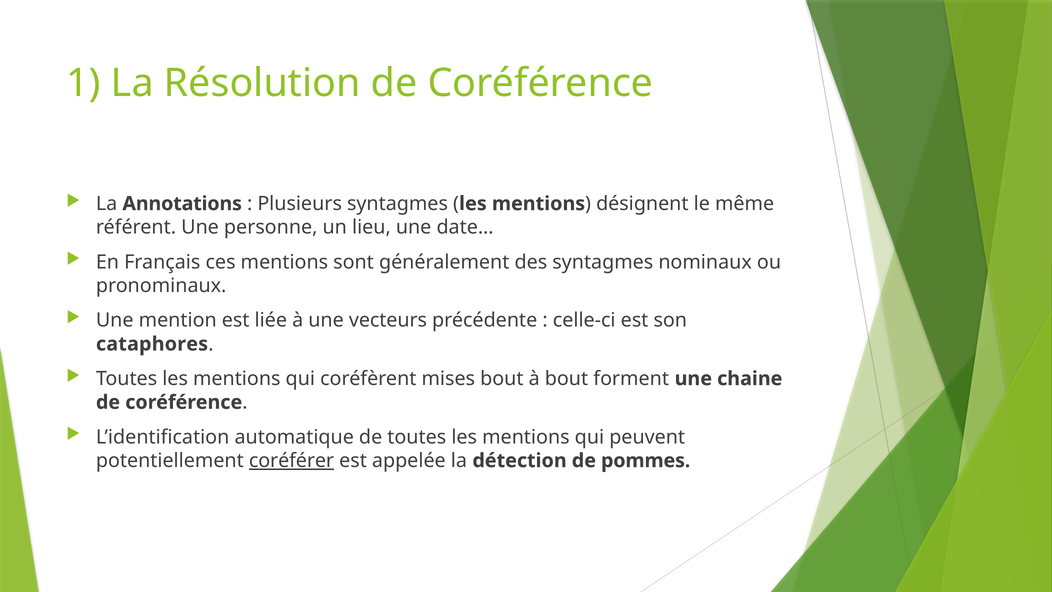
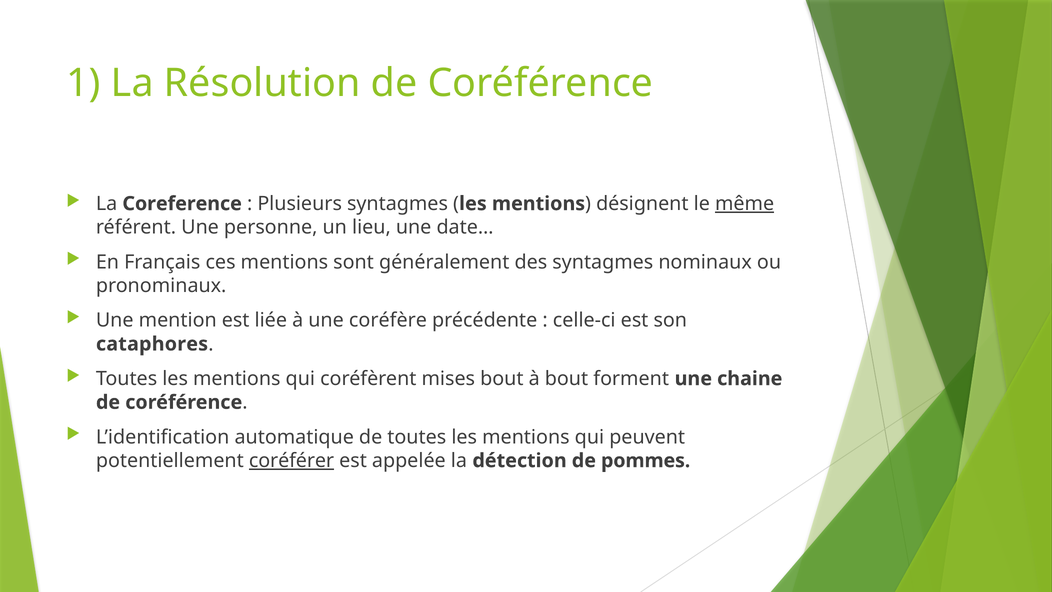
Annotations: Annotations -> Coreference
même underline: none -> present
vecteurs: vecteurs -> coréfère
